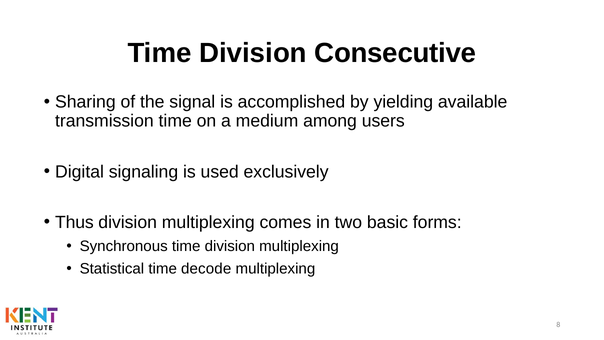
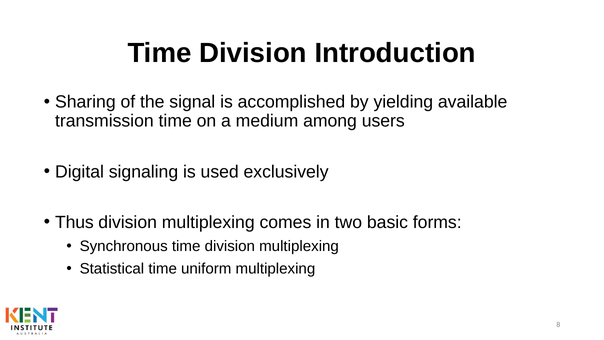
Consecutive: Consecutive -> Introduction
decode: decode -> uniform
